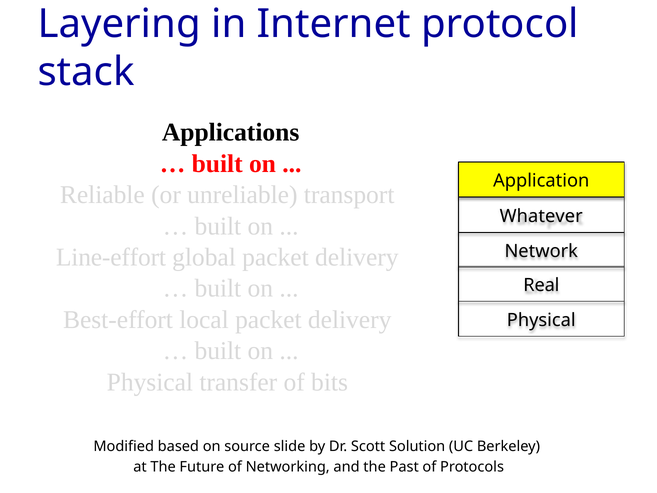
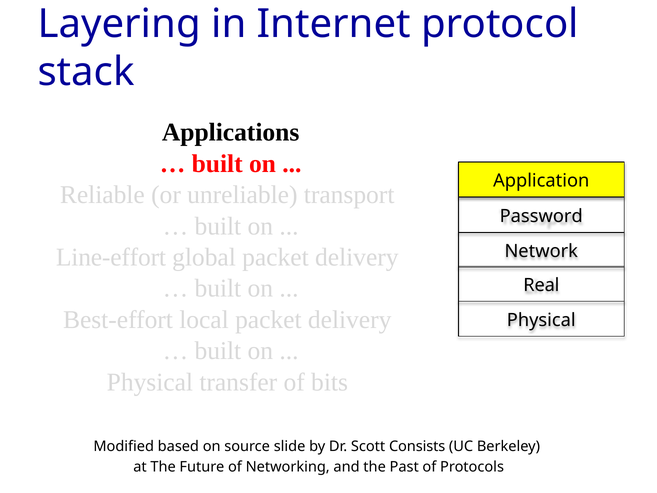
Whatever: Whatever -> Password
Solution: Solution -> Consists
